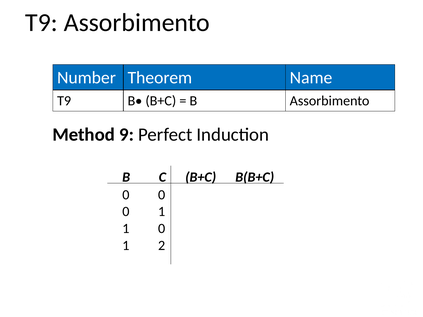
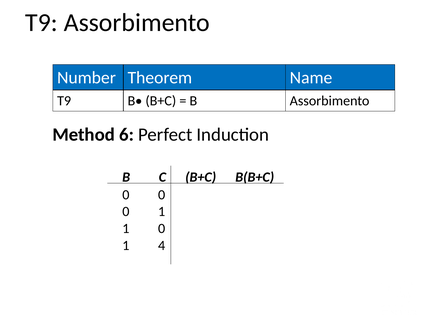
9: 9 -> 6
1 2: 2 -> 4
